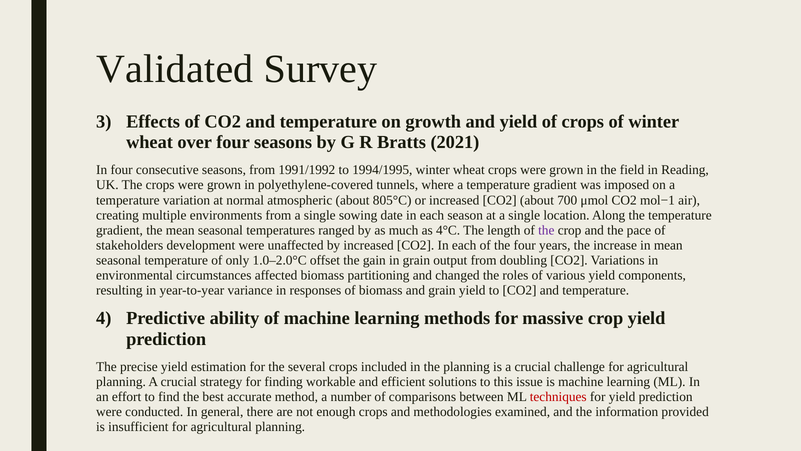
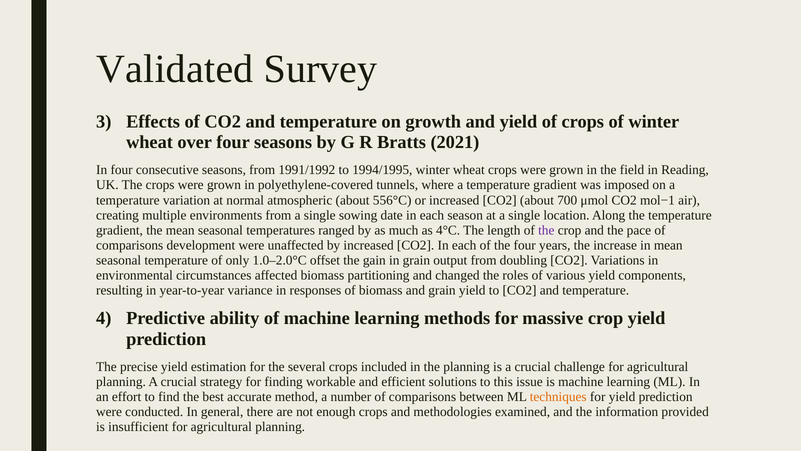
805°C: 805°C -> 556°C
stakeholders at (130, 245): stakeholders -> comparisons
techniques colour: red -> orange
